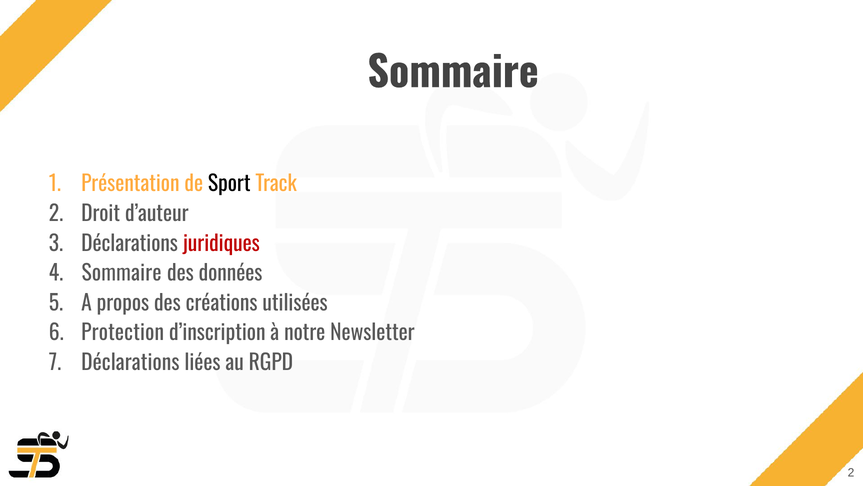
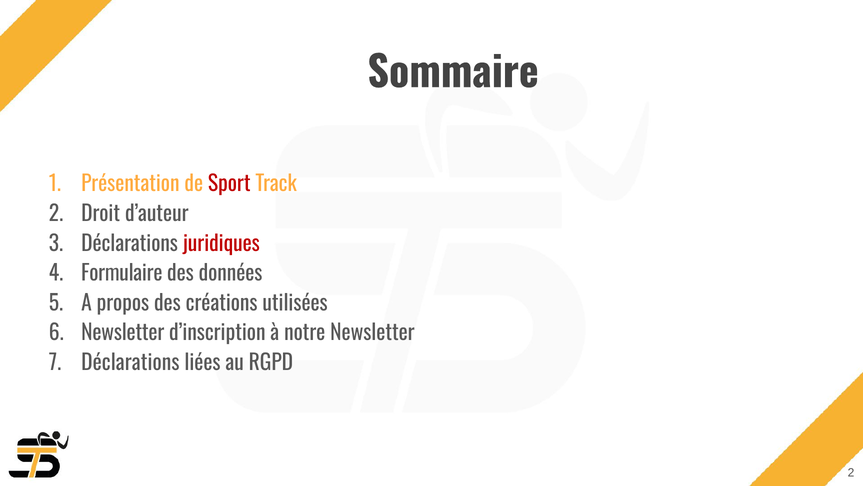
Sport colour: black -> red
Sommaire at (122, 273): Sommaire -> Formulaire
Protection at (123, 333): Protection -> Newsletter
